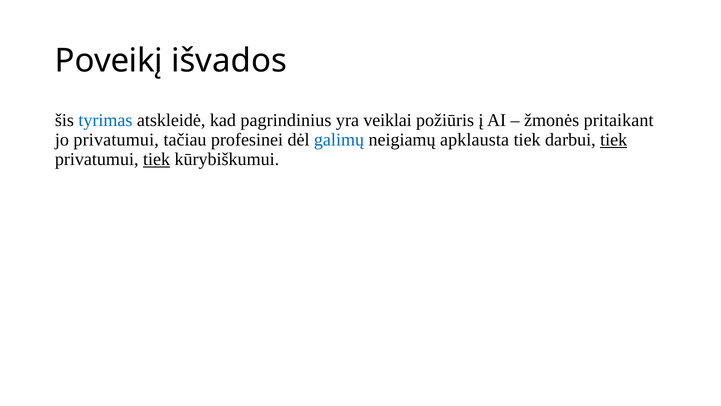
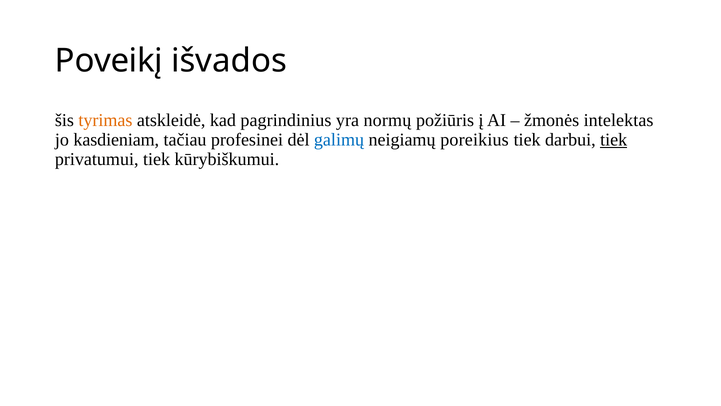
tyrimas colour: blue -> orange
veiklai: veiklai -> normų
pritaikant: pritaikant -> intelektas
jo privatumui: privatumui -> kasdieniam
apklausta: apklausta -> poreikius
tiek at (157, 159) underline: present -> none
